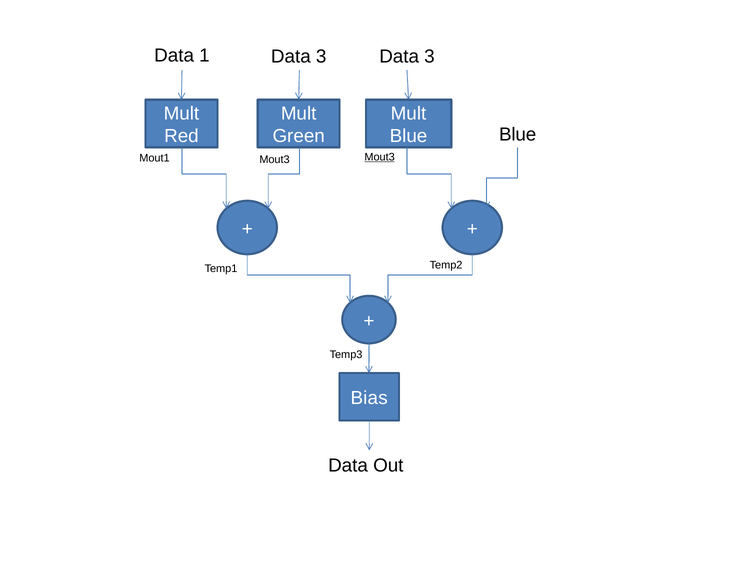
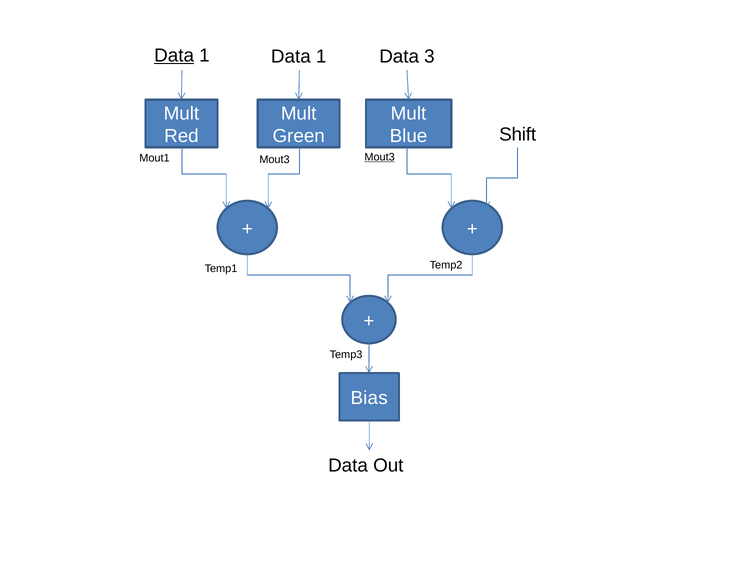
Data at (174, 55) underline: none -> present
1 Data 3: 3 -> 1
Blue at (518, 134): Blue -> Shift
